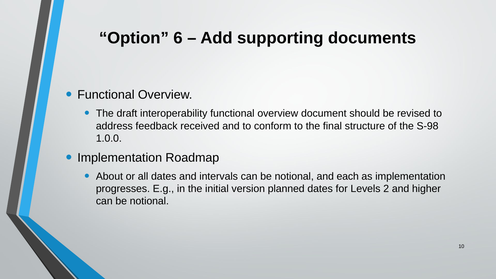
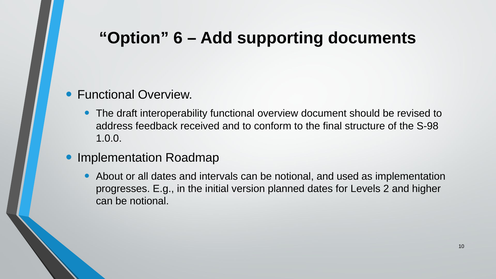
each: each -> used
